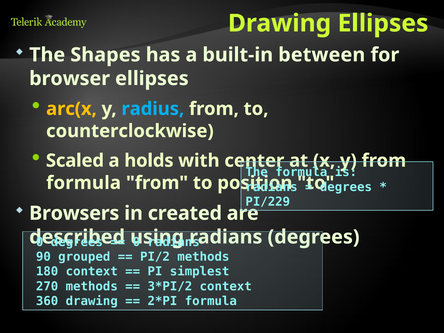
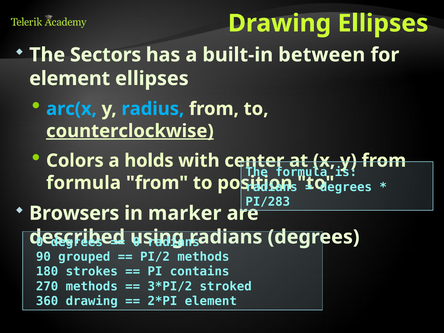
Shapes: Shapes -> Sectors
browser at (70, 79): browser -> element
arc(x colour: yellow -> light blue
counterclockwise underline: none -> present
Scaled: Scaled -> Colors
PI/229: PI/229 -> PI/283
created: created -> marker
180 context: context -> strokes
simplest: simplest -> contains
context at (226, 286): context -> stroked
formula at (211, 301): formula -> element
